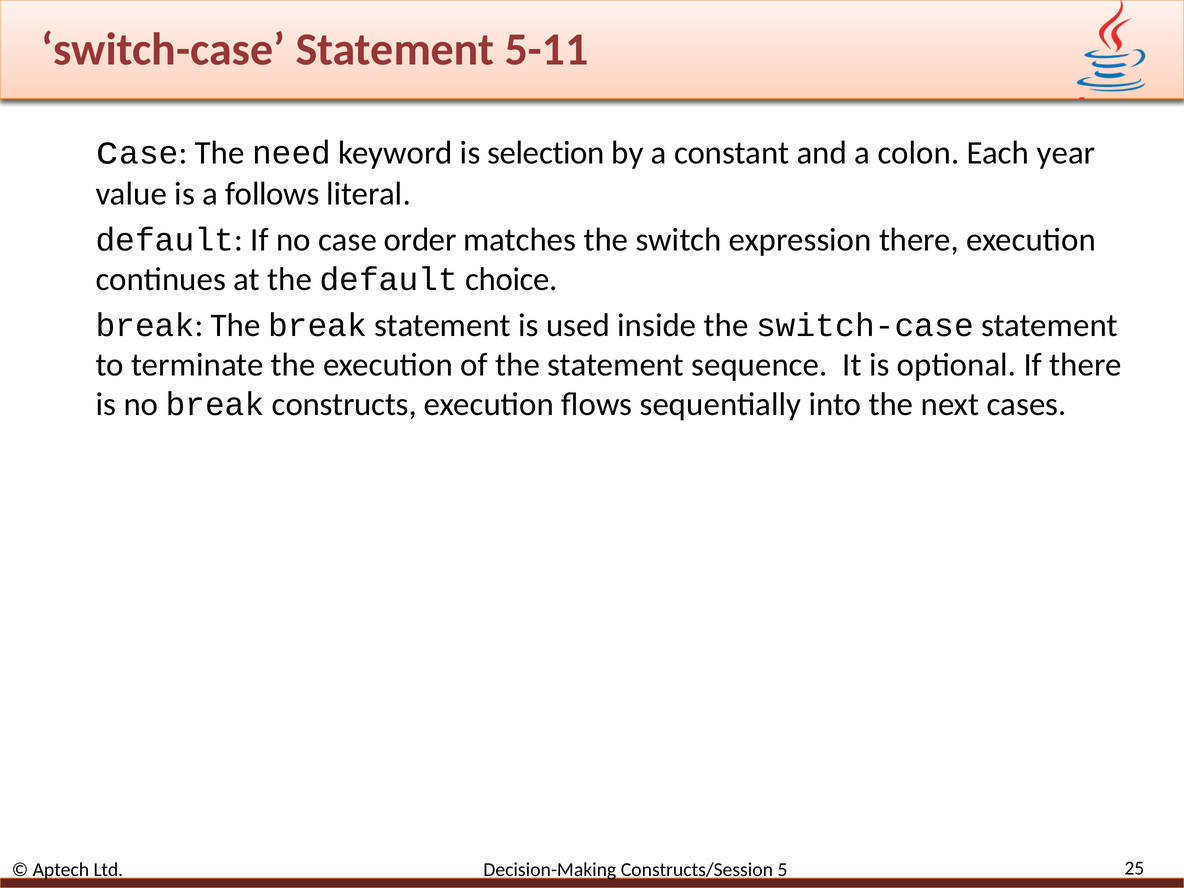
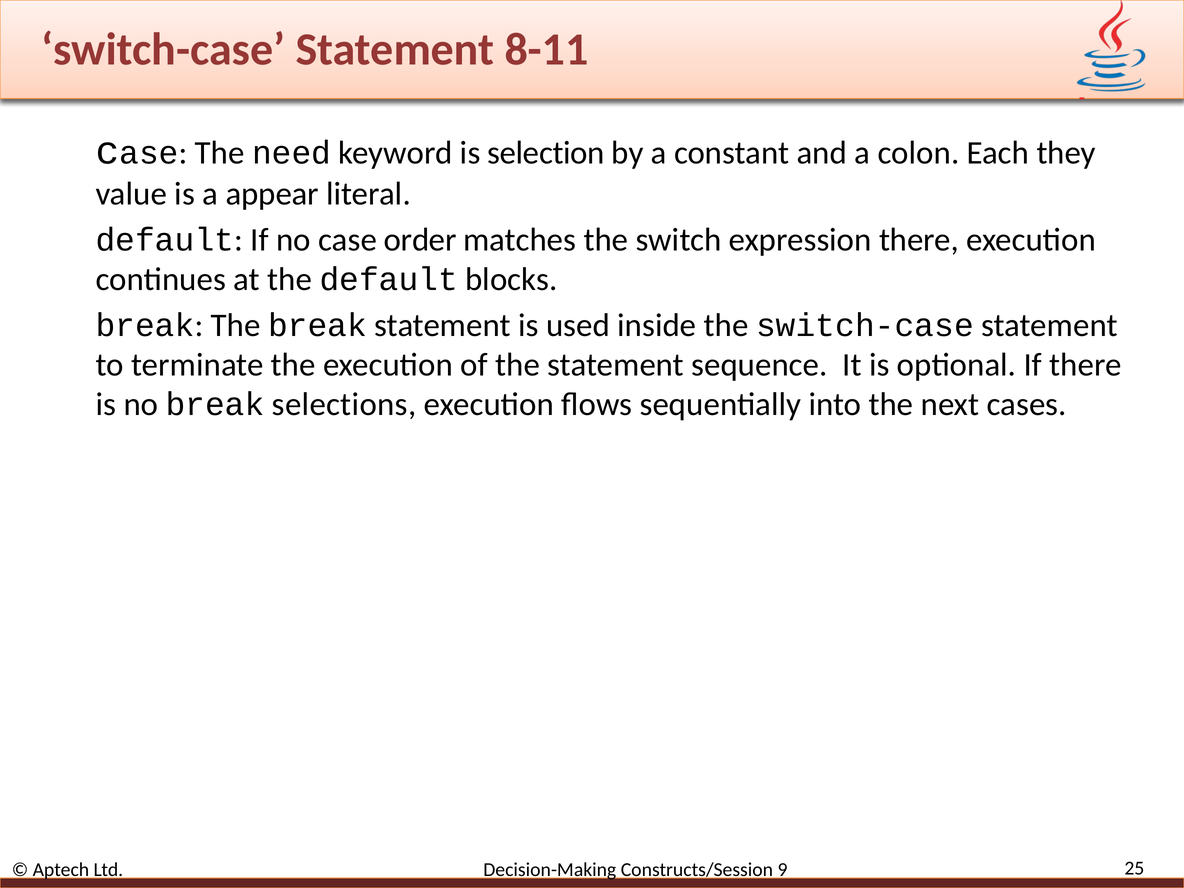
5-11: 5-11 -> 8-11
year: year -> they
follows: follows -> appear
choice: choice -> blocks
constructs: constructs -> selections
5: 5 -> 9
